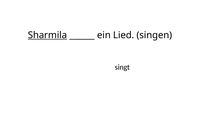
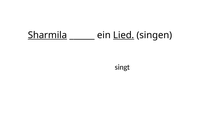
Lied underline: none -> present
